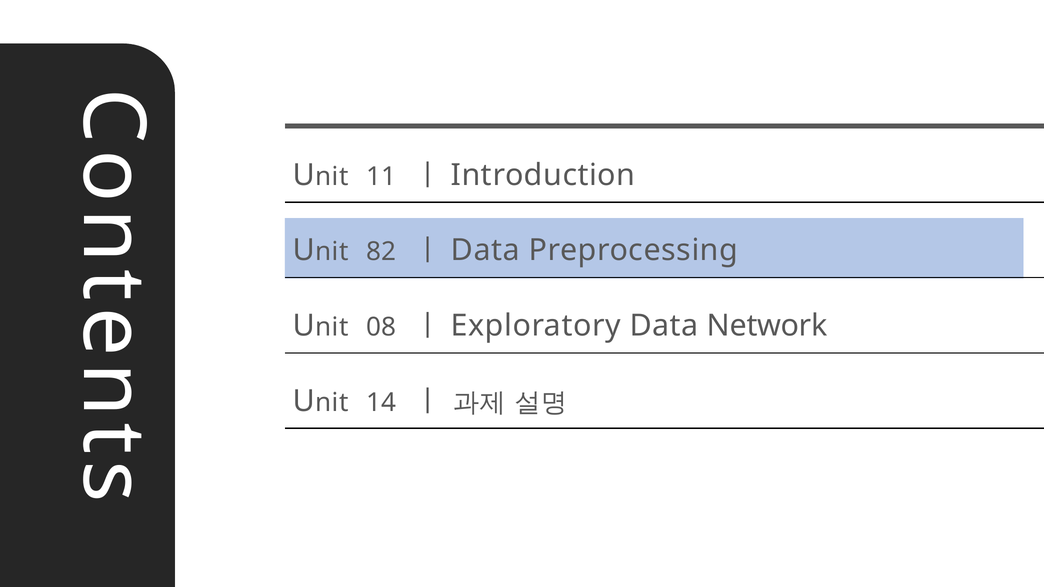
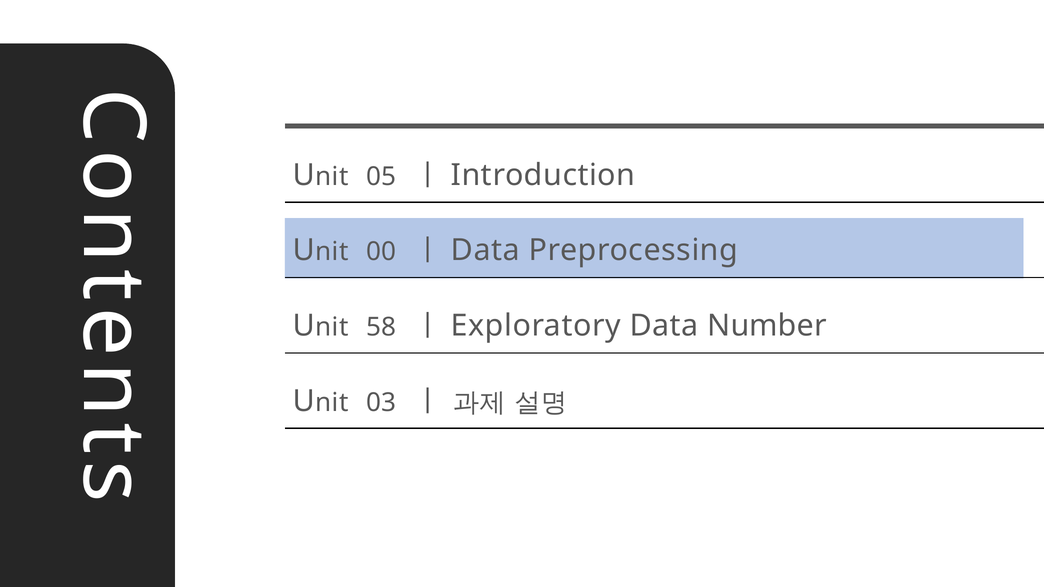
11: 11 -> 05
82: 82 -> 00
08: 08 -> 58
Network: Network -> Number
14: 14 -> 03
